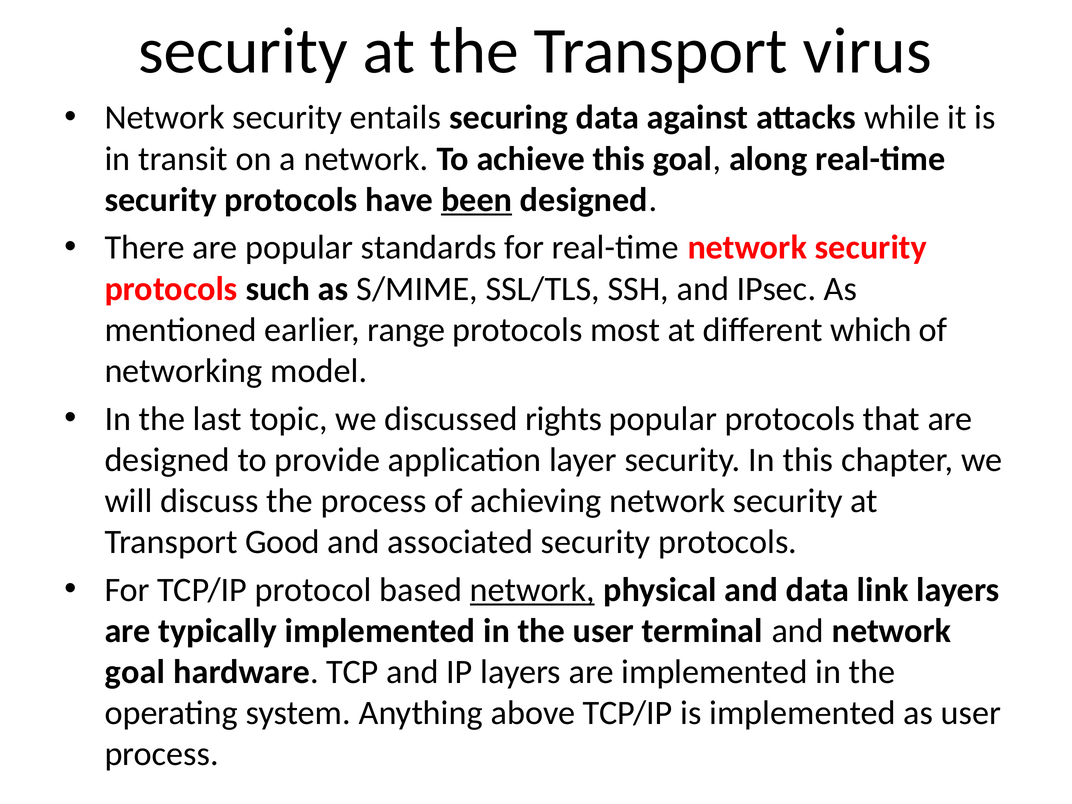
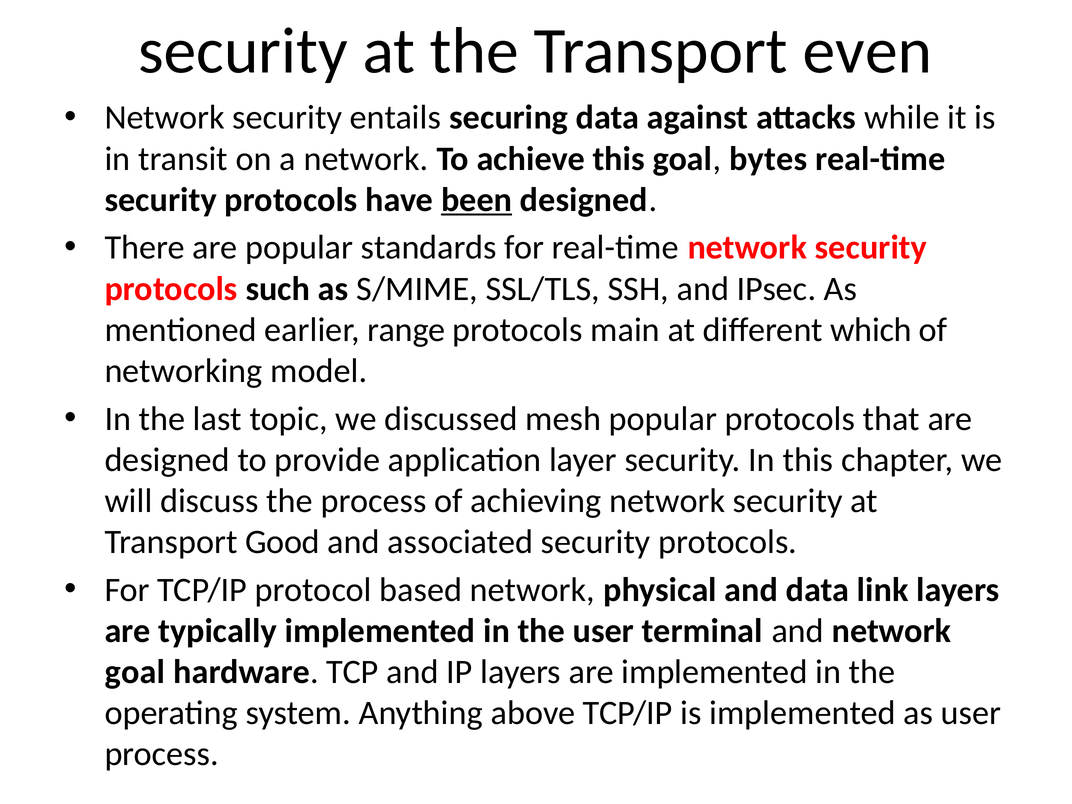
virus: virus -> even
along: along -> bytes
most: most -> main
rights: rights -> mesh
network at (532, 590) underline: present -> none
